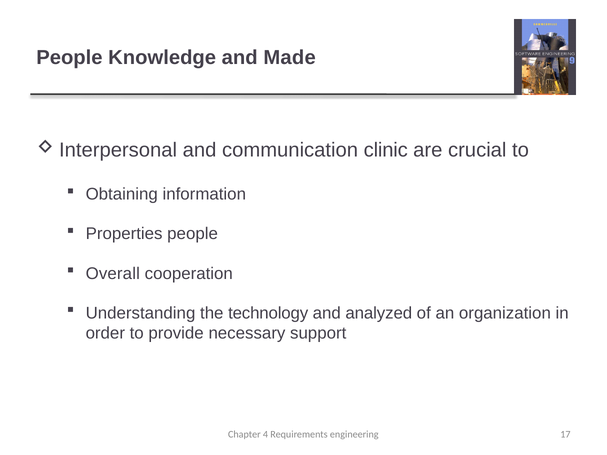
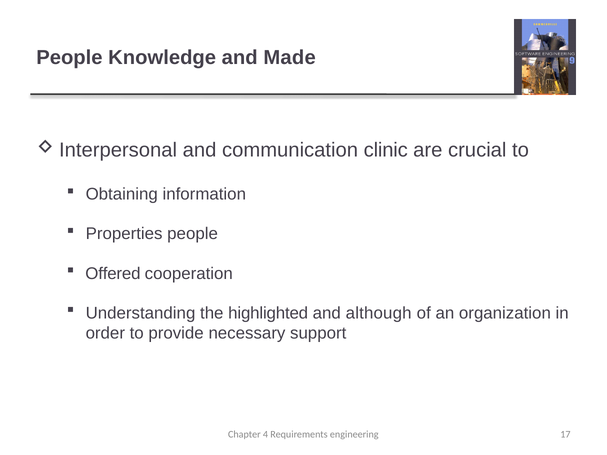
Overall: Overall -> Offered
technology: technology -> highlighted
analyzed: analyzed -> although
